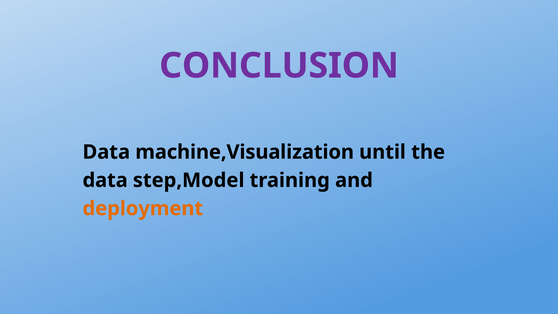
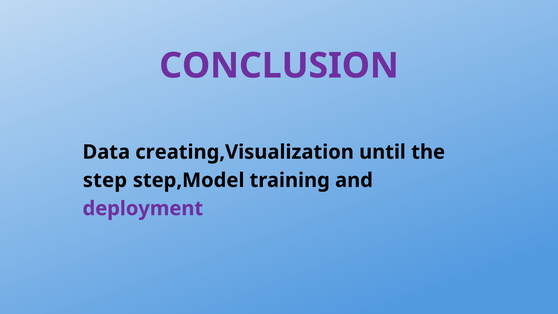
machine,Visualization: machine,Visualization -> creating,Visualization
data at (105, 180): data -> step
deployment colour: orange -> purple
